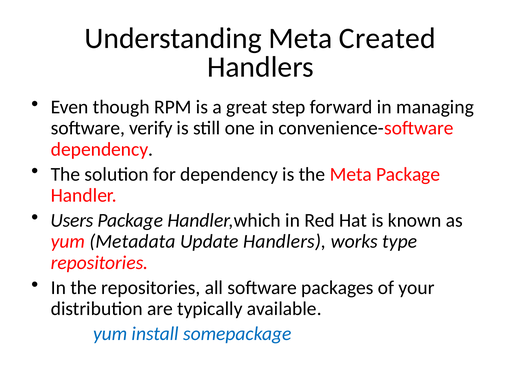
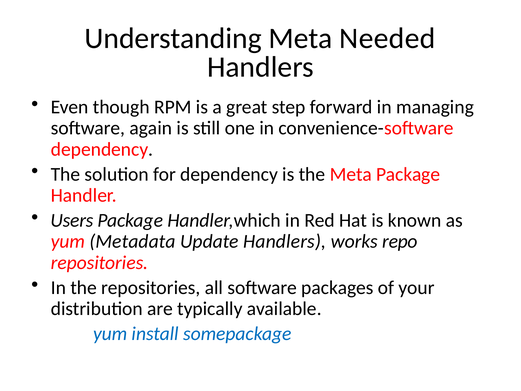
Created: Created -> Needed
verify: verify -> again
type: type -> repo
